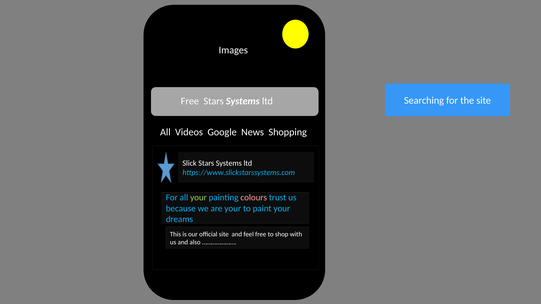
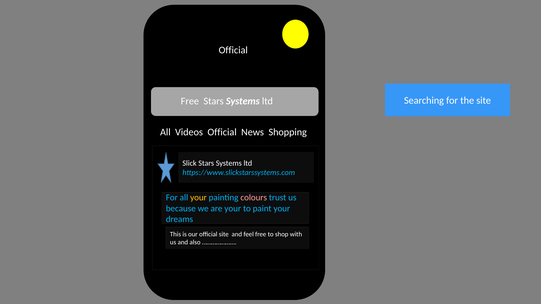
Images at (233, 50): Images -> Official
Videos Google: Google -> Official
your at (198, 198) colour: light green -> yellow
